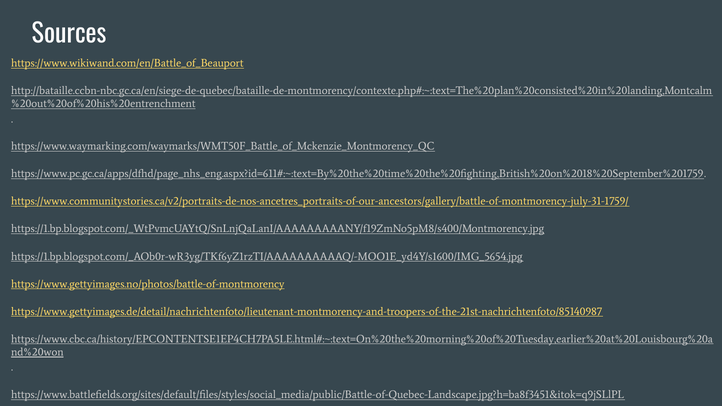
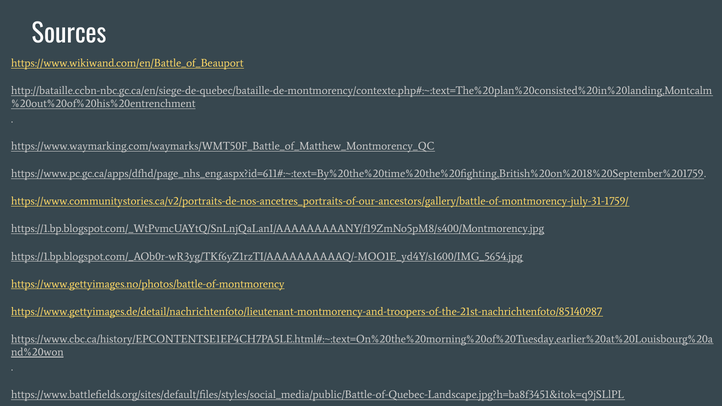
https://www.waymarking.com/waymarks/WMT50F_Battle_of_Mckenzie_Montmorency_QC: https://www.waymarking.com/waymarks/WMT50F_Battle_of_Mckenzie_Montmorency_QC -> https://www.waymarking.com/waymarks/WMT50F_Battle_of_Matthew_Montmorency_QC
